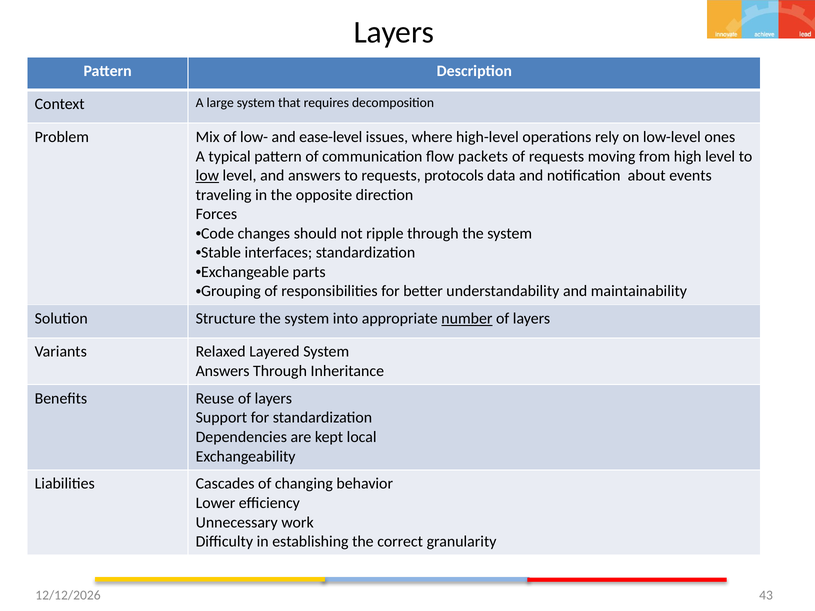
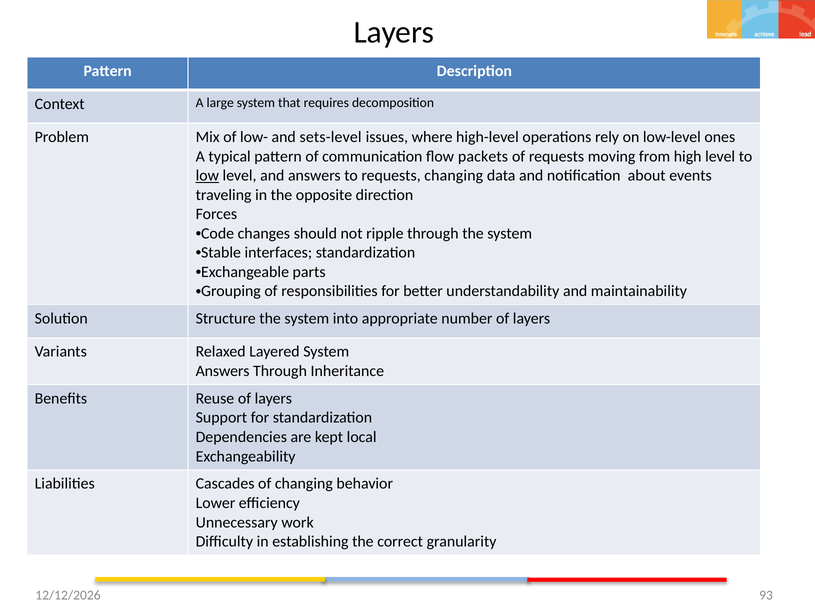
ease-level: ease-level -> sets-level
requests protocols: protocols -> changing
number underline: present -> none
43: 43 -> 93
